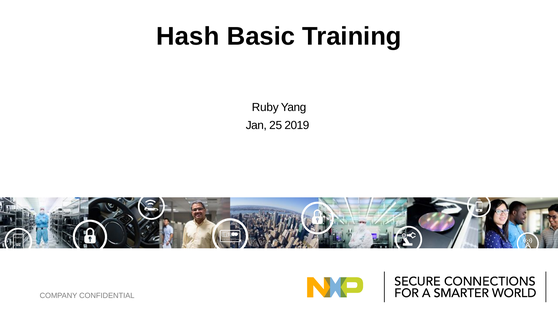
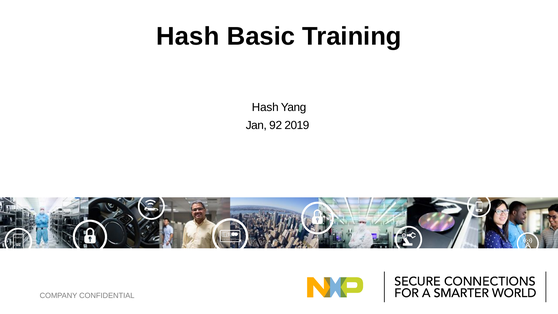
Ruby at (265, 107): Ruby -> Hash
25: 25 -> 92
